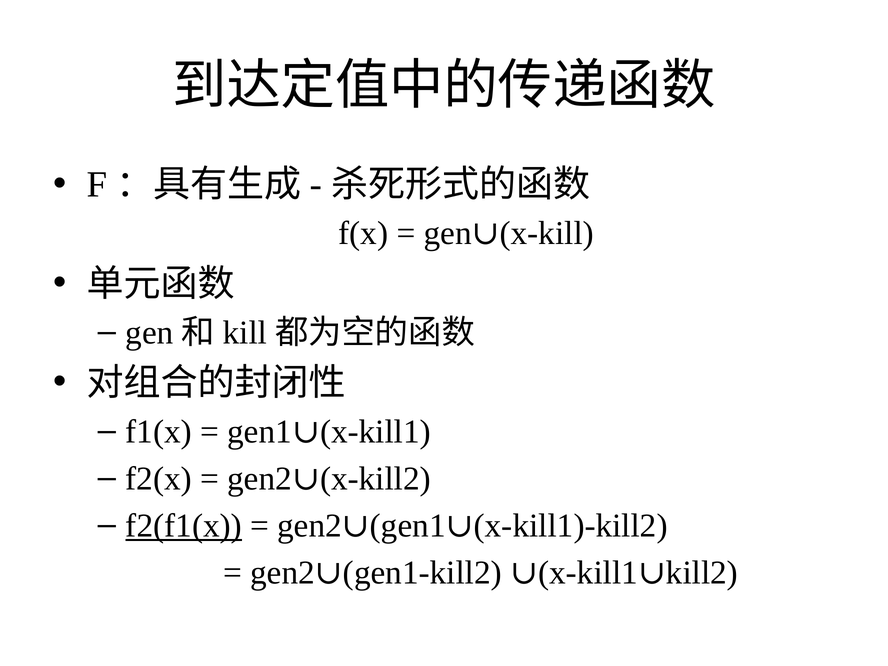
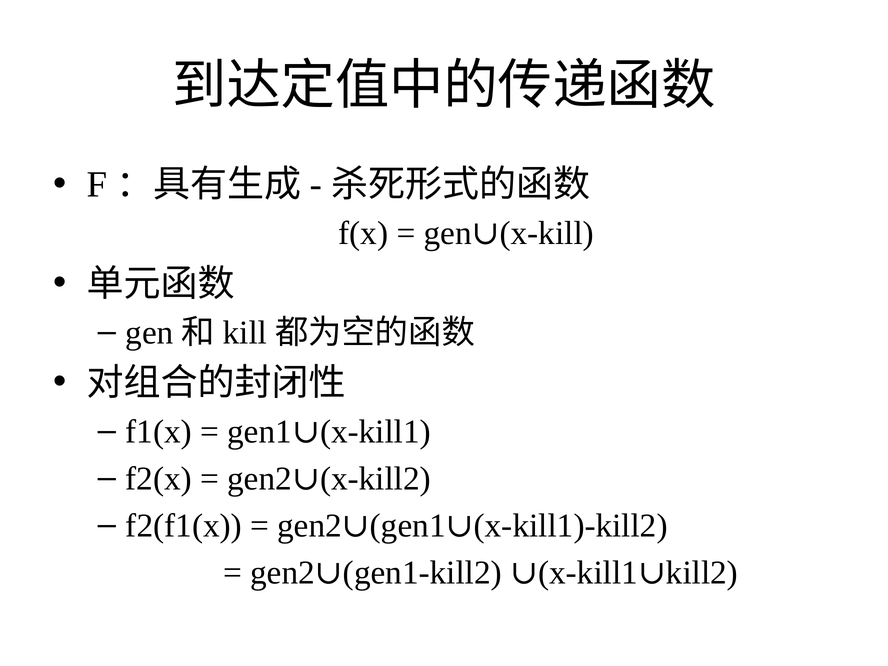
f2(f1(x underline: present -> none
